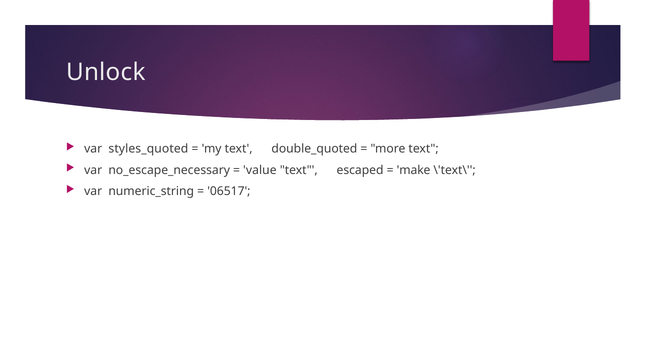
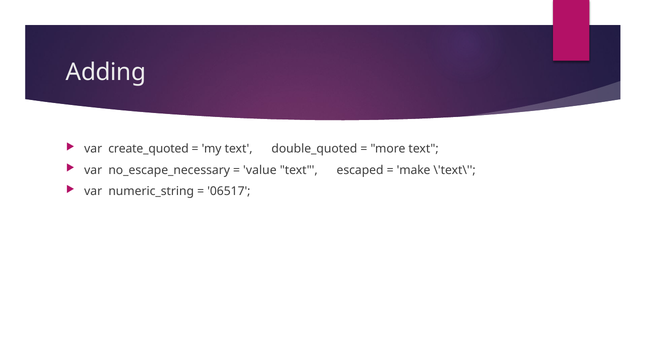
Unlock: Unlock -> Adding
styles_quoted: styles_quoted -> create_quoted
